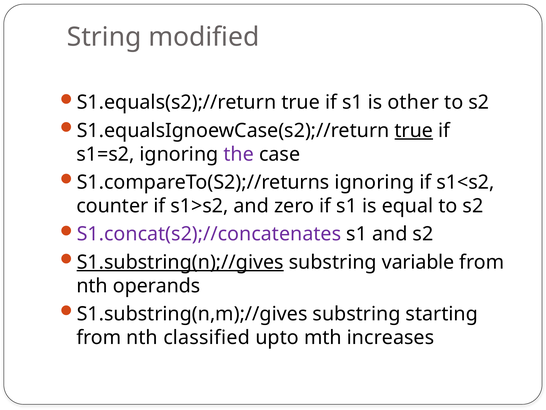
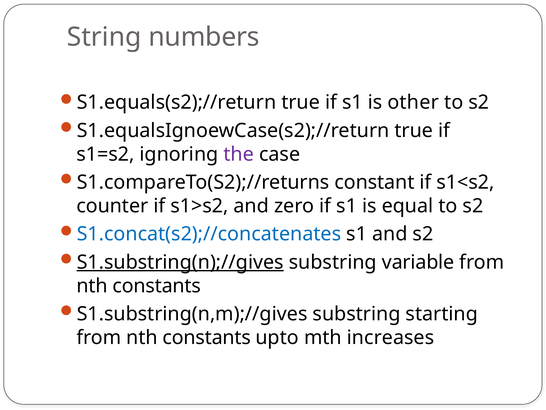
modified: modified -> numbers
true at (414, 130) underline: present -> none
S1.compareTo(S2);//returns ignoring: ignoring -> constant
S1.concat(s2);//concatenates colour: purple -> blue
operands at (157, 285): operands -> constants
classified at (207, 337): classified -> constants
